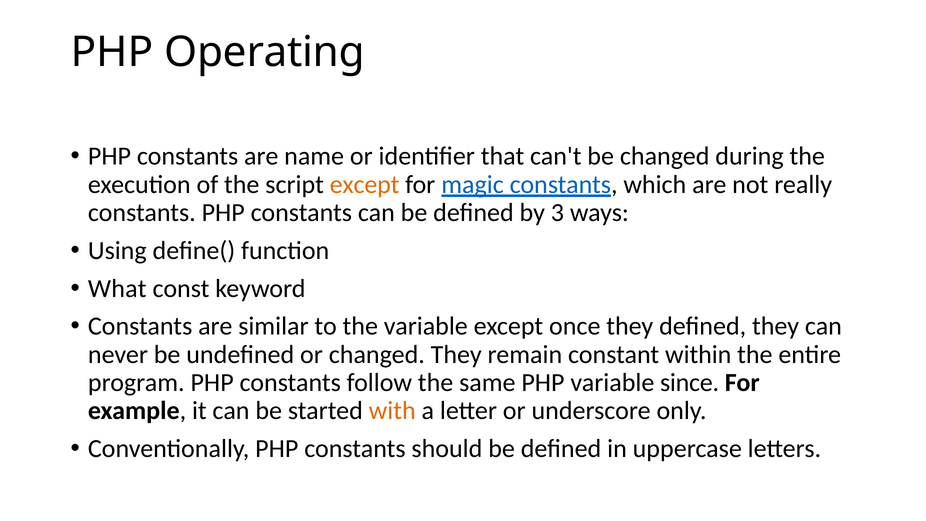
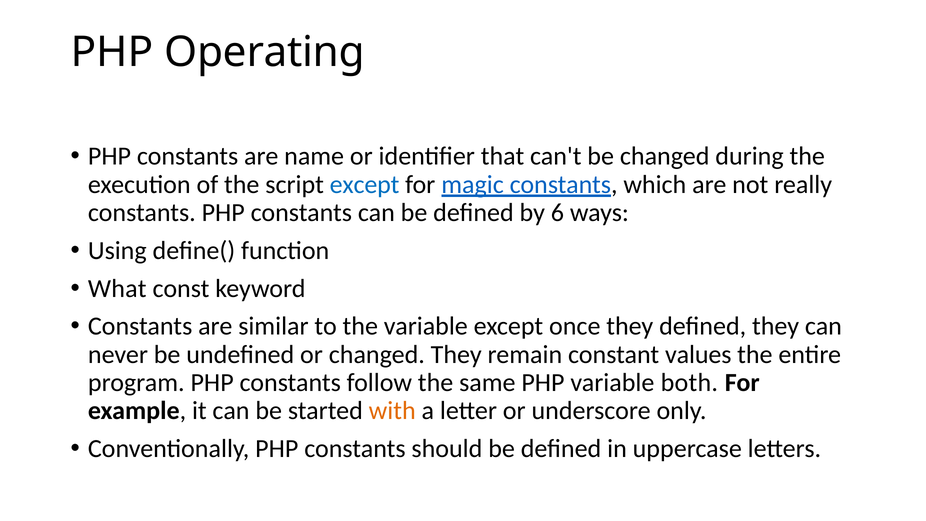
except at (365, 185) colour: orange -> blue
3: 3 -> 6
within: within -> values
since: since -> both
